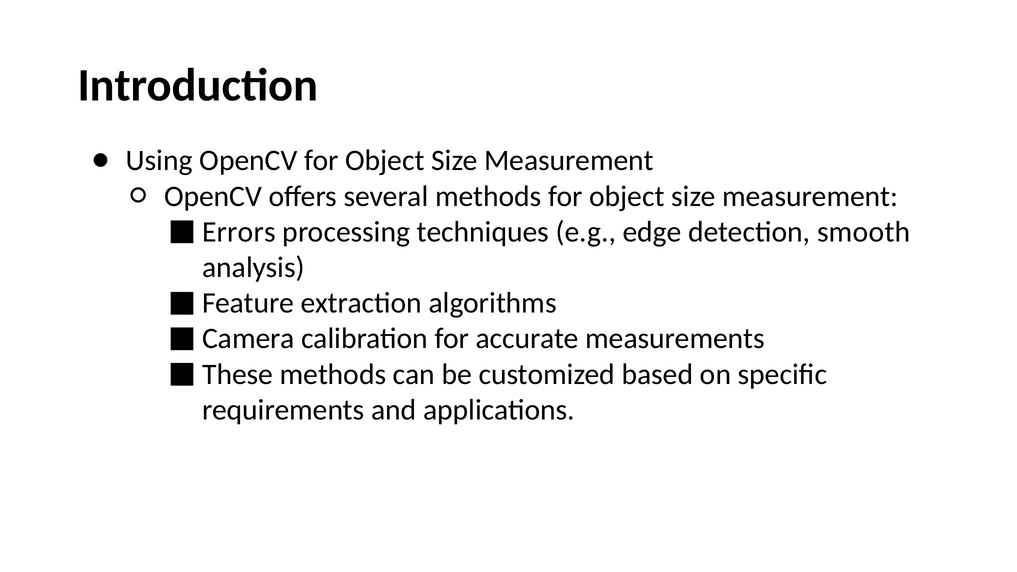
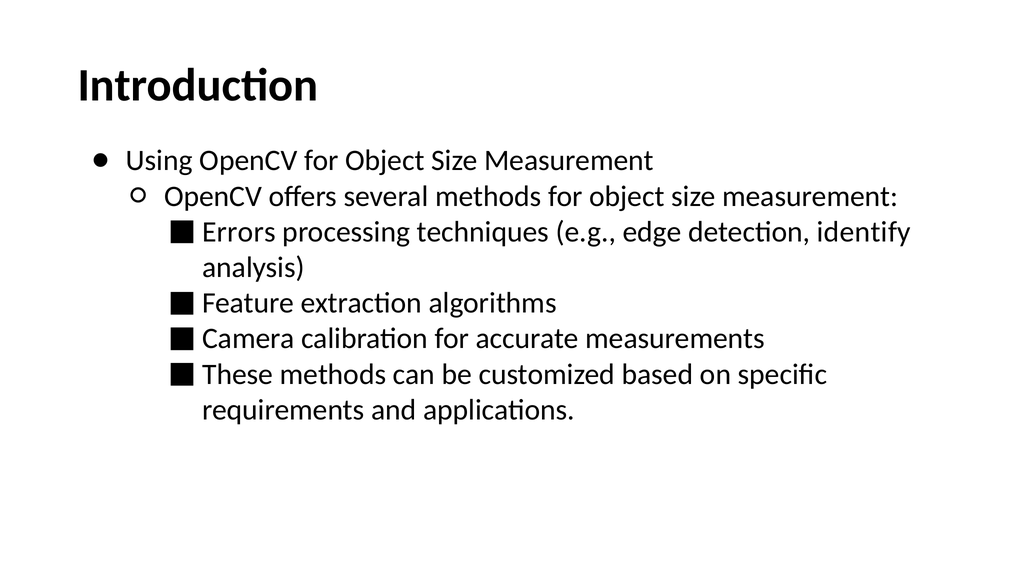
smooth: smooth -> identify
